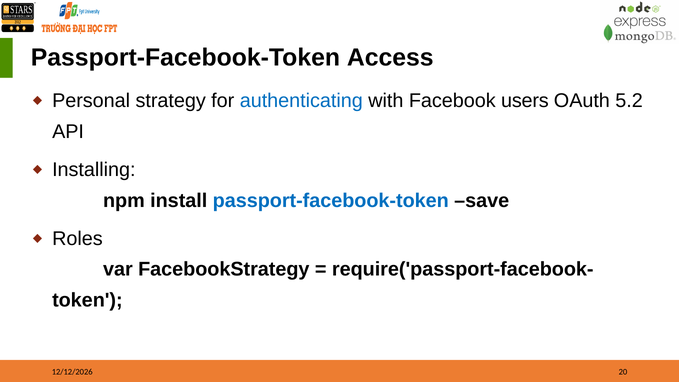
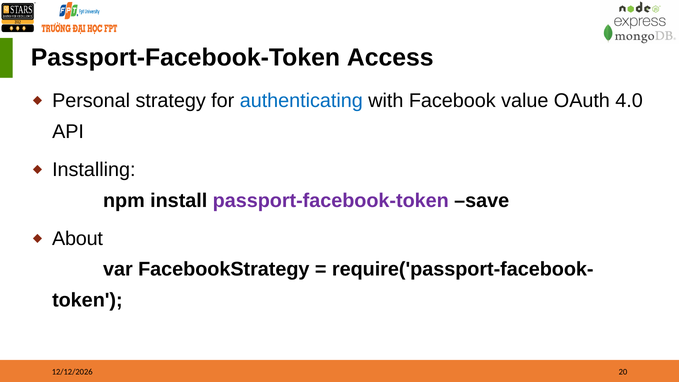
users: users -> value
5.2: 5.2 -> 4.0
passport-facebook-token at (331, 201) colour: blue -> purple
Roles: Roles -> About
